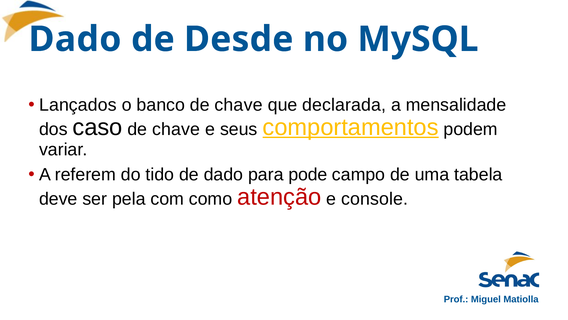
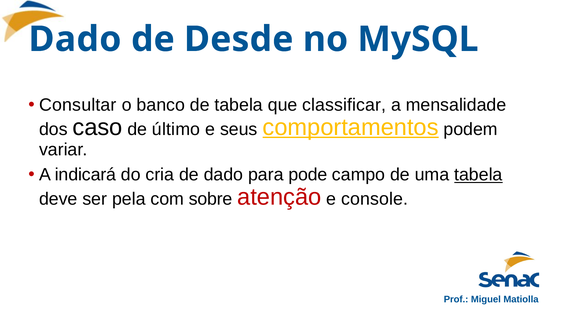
Lançados: Lançados -> Consultar
banco de chave: chave -> tabela
declarada: declarada -> classificar
chave at (176, 129): chave -> último
referem: referem -> indicará
tido: tido -> cria
tabela at (478, 174) underline: none -> present
como: como -> sobre
